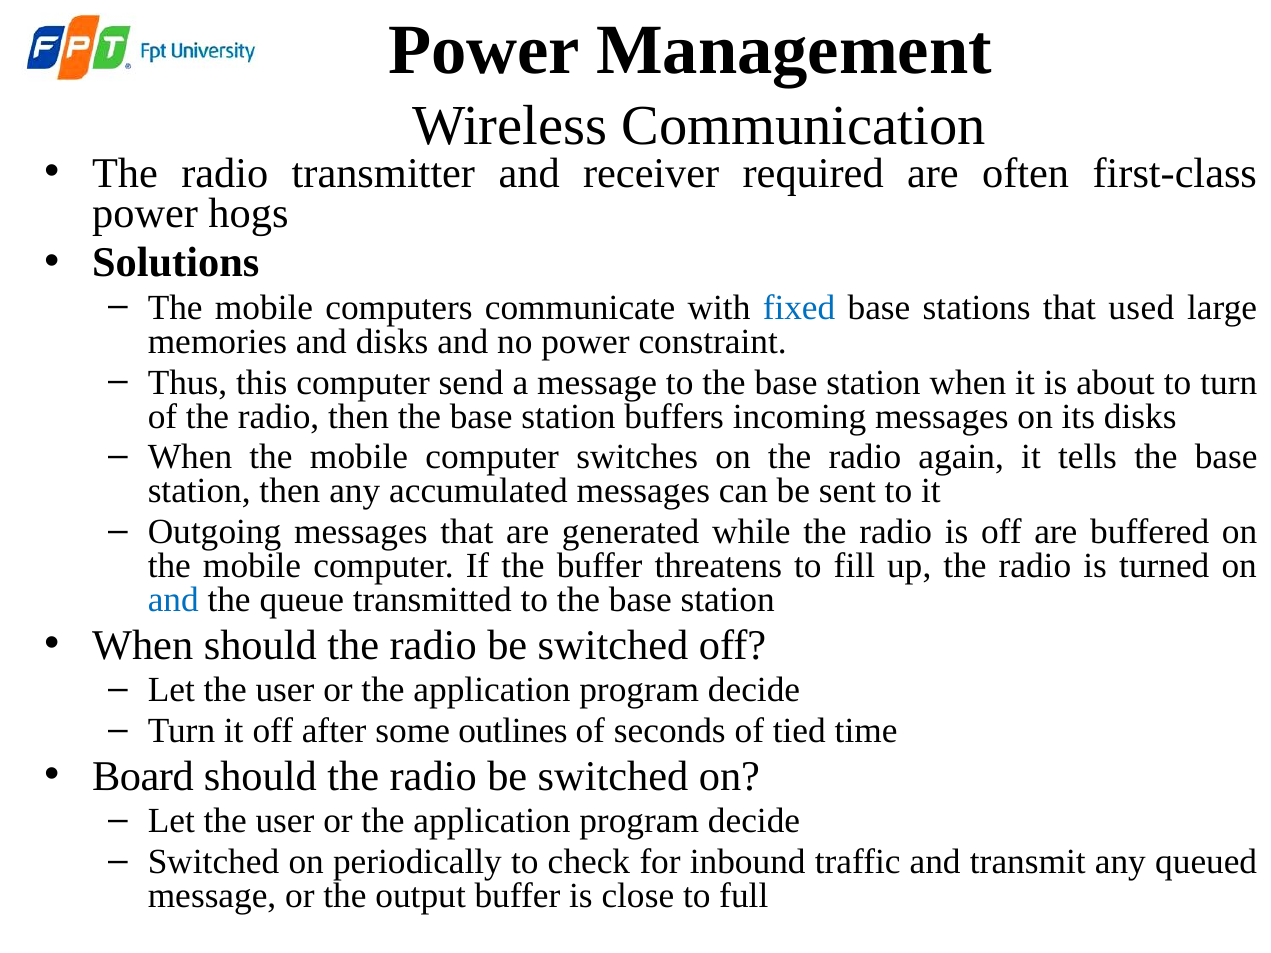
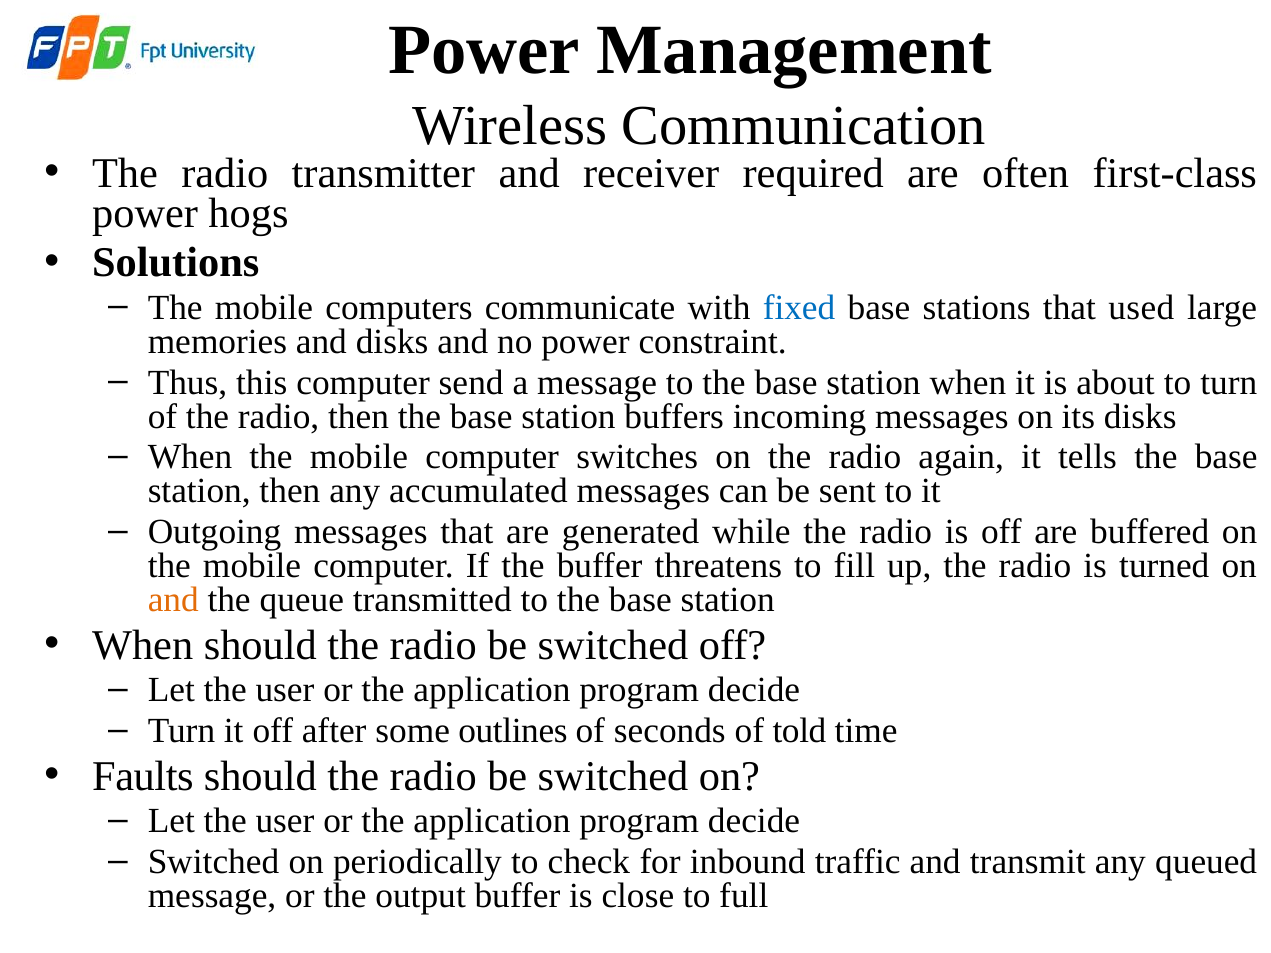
and at (173, 600) colour: blue -> orange
tied: tied -> told
Board: Board -> Faults
